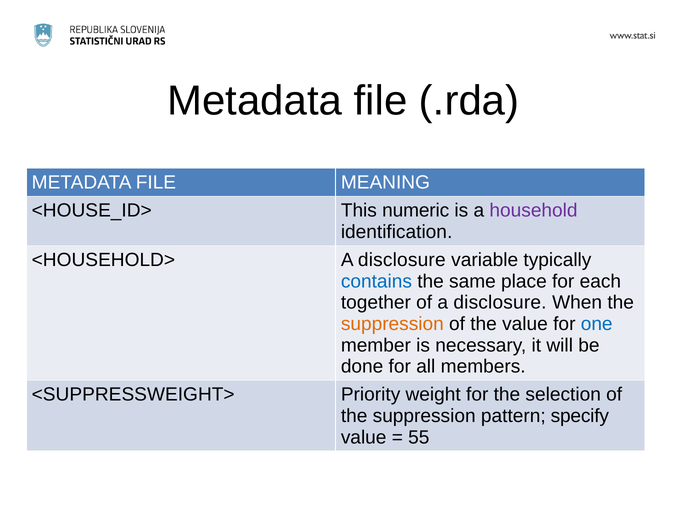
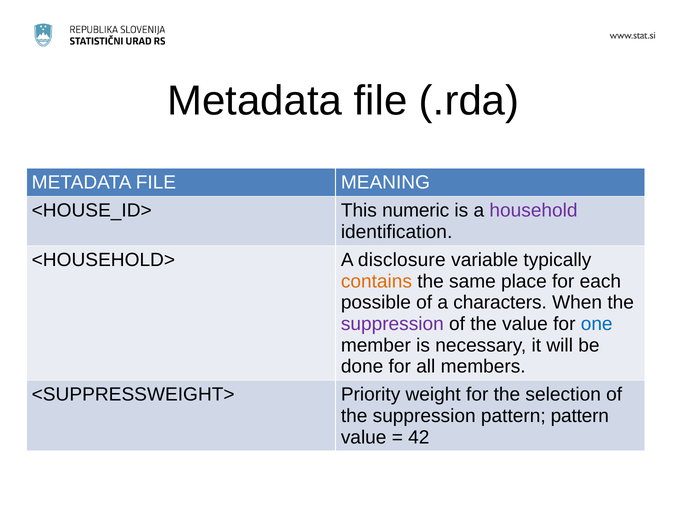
contains colour: blue -> orange
together: together -> possible
of a disclosure: disclosure -> characters
suppression at (392, 324) colour: orange -> purple
pattern specify: specify -> pattern
55: 55 -> 42
